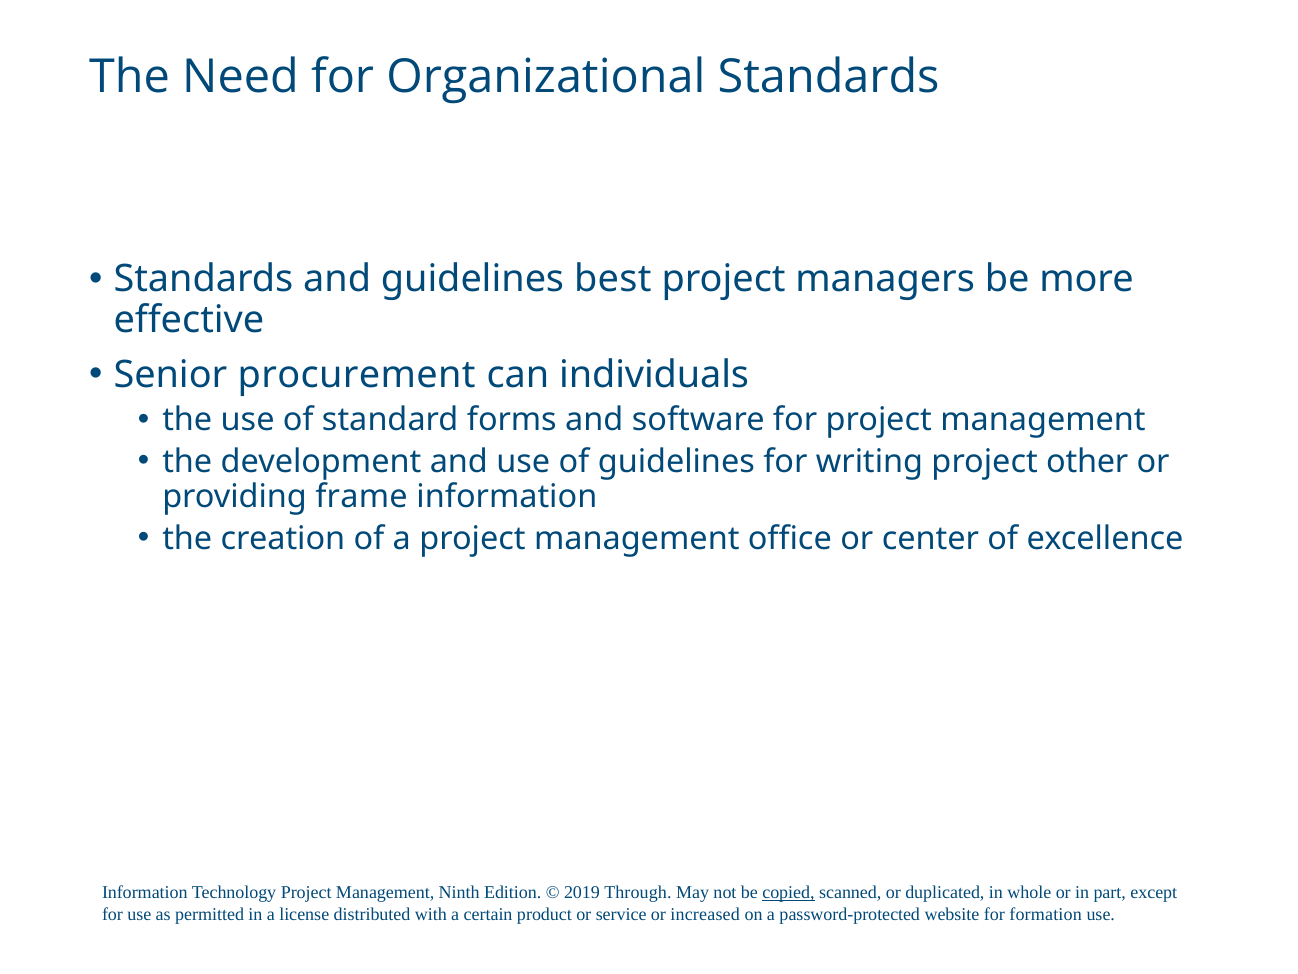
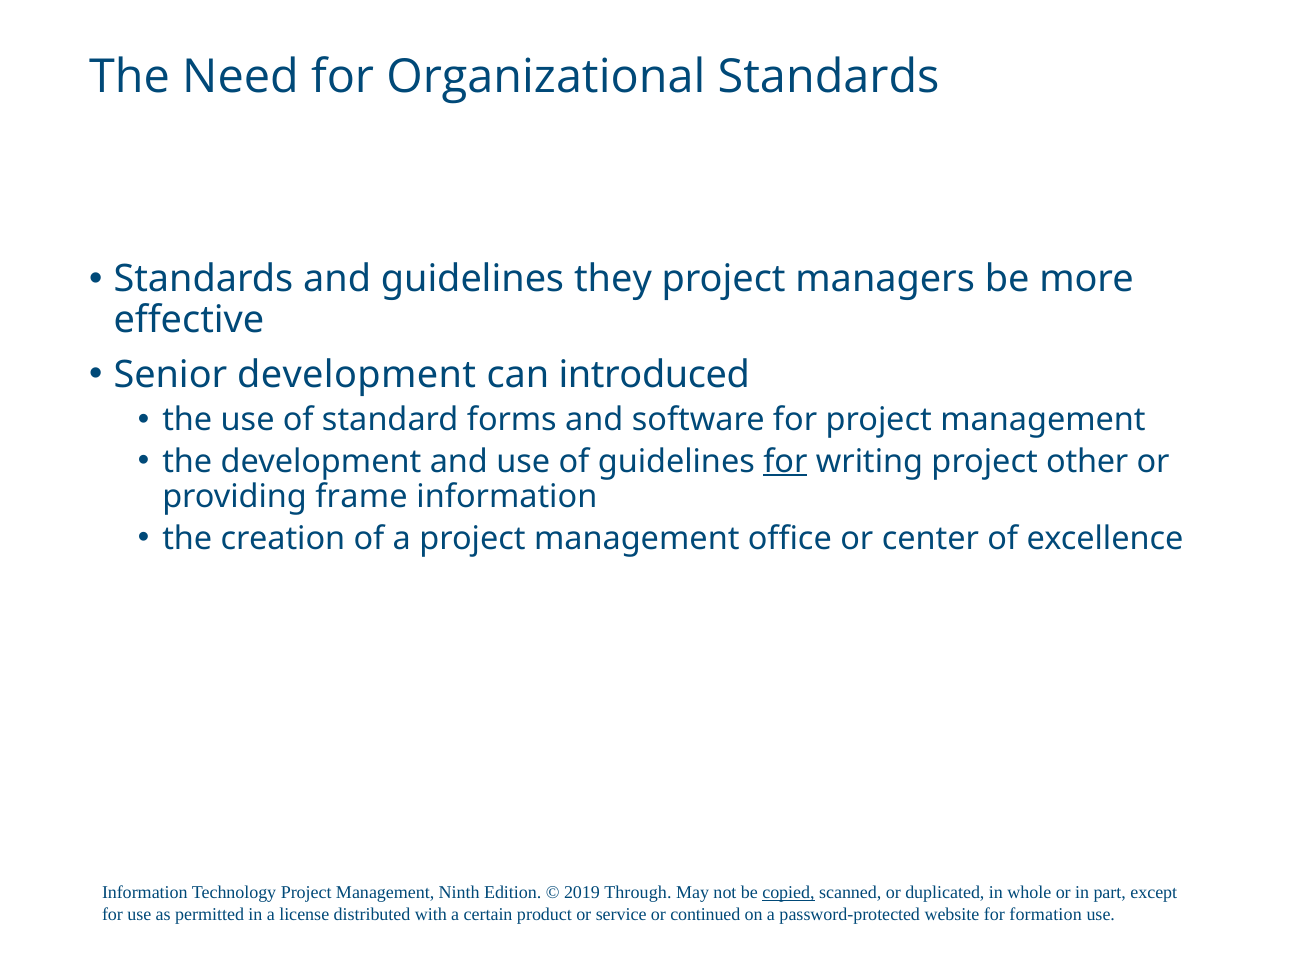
best: best -> they
Senior procurement: procurement -> development
individuals: individuals -> introduced
for at (785, 461) underline: none -> present
increased: increased -> continued
